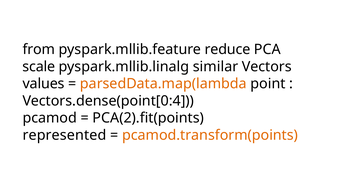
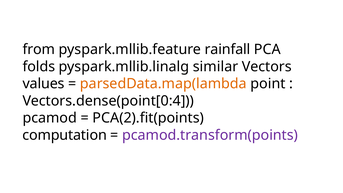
reduce: reduce -> rainfall
scale: scale -> folds
represented: represented -> computation
pcamod.transform(points colour: orange -> purple
